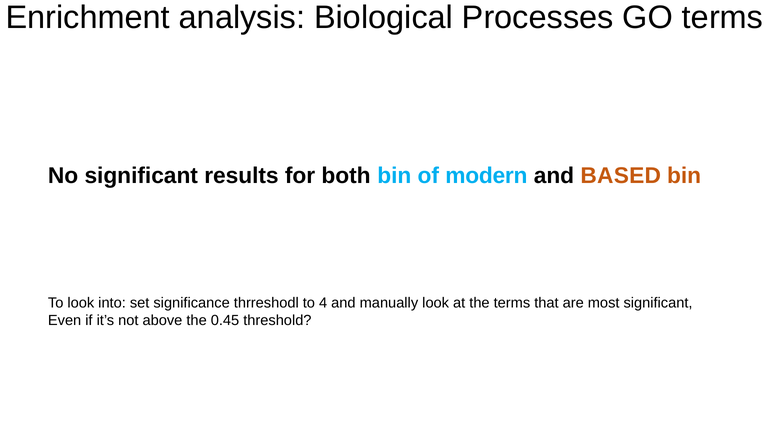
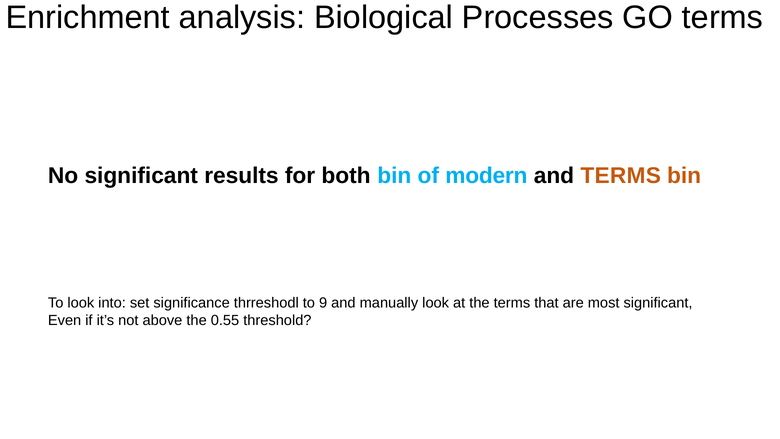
and BASED: BASED -> TERMS
4: 4 -> 9
0.45: 0.45 -> 0.55
